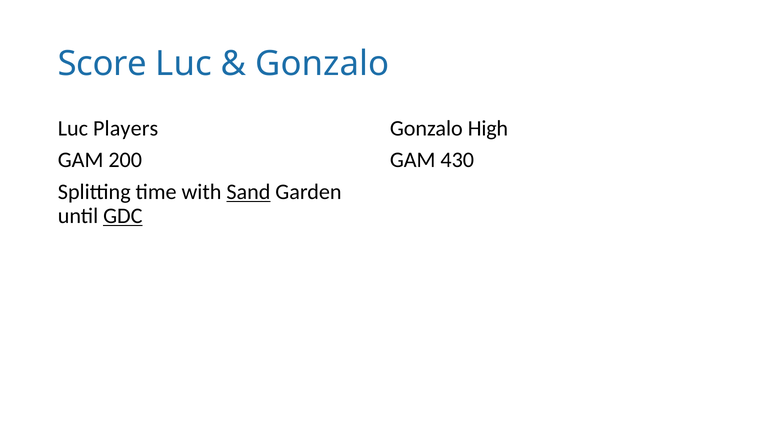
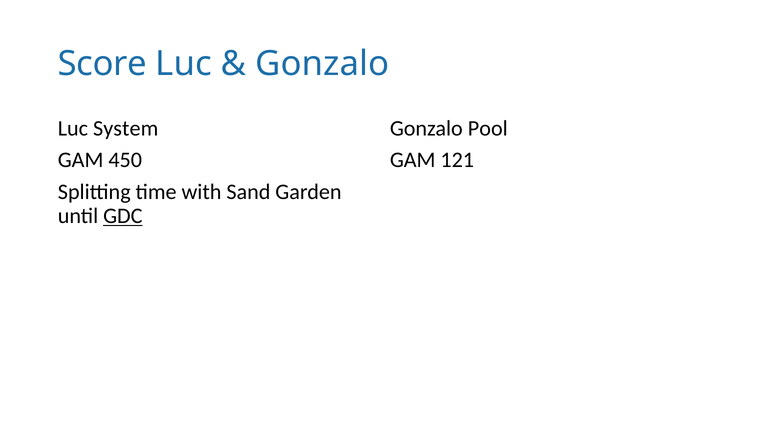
Players: Players -> System
High: High -> Pool
200: 200 -> 450
430: 430 -> 121
Sand underline: present -> none
